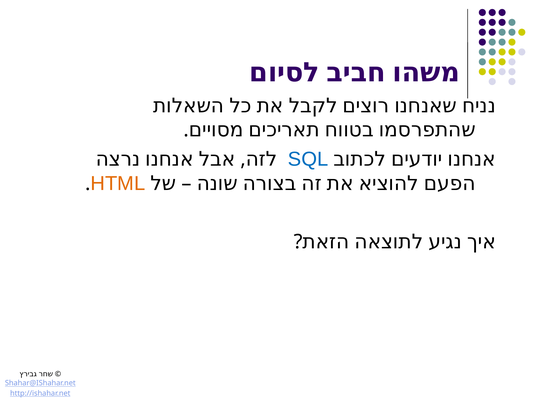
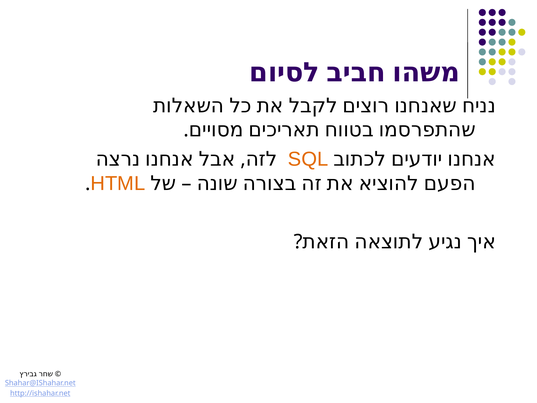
SQL colour: blue -> orange
